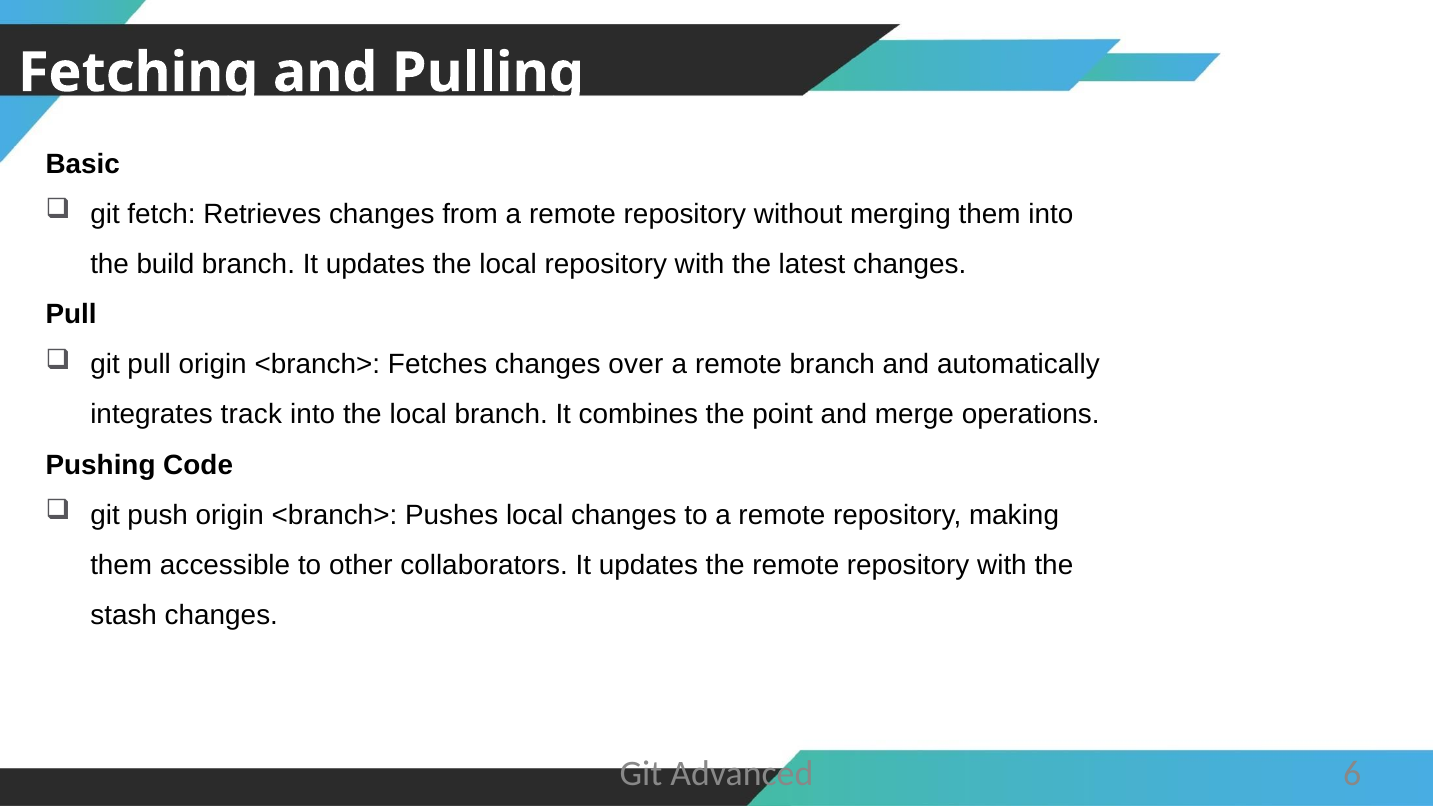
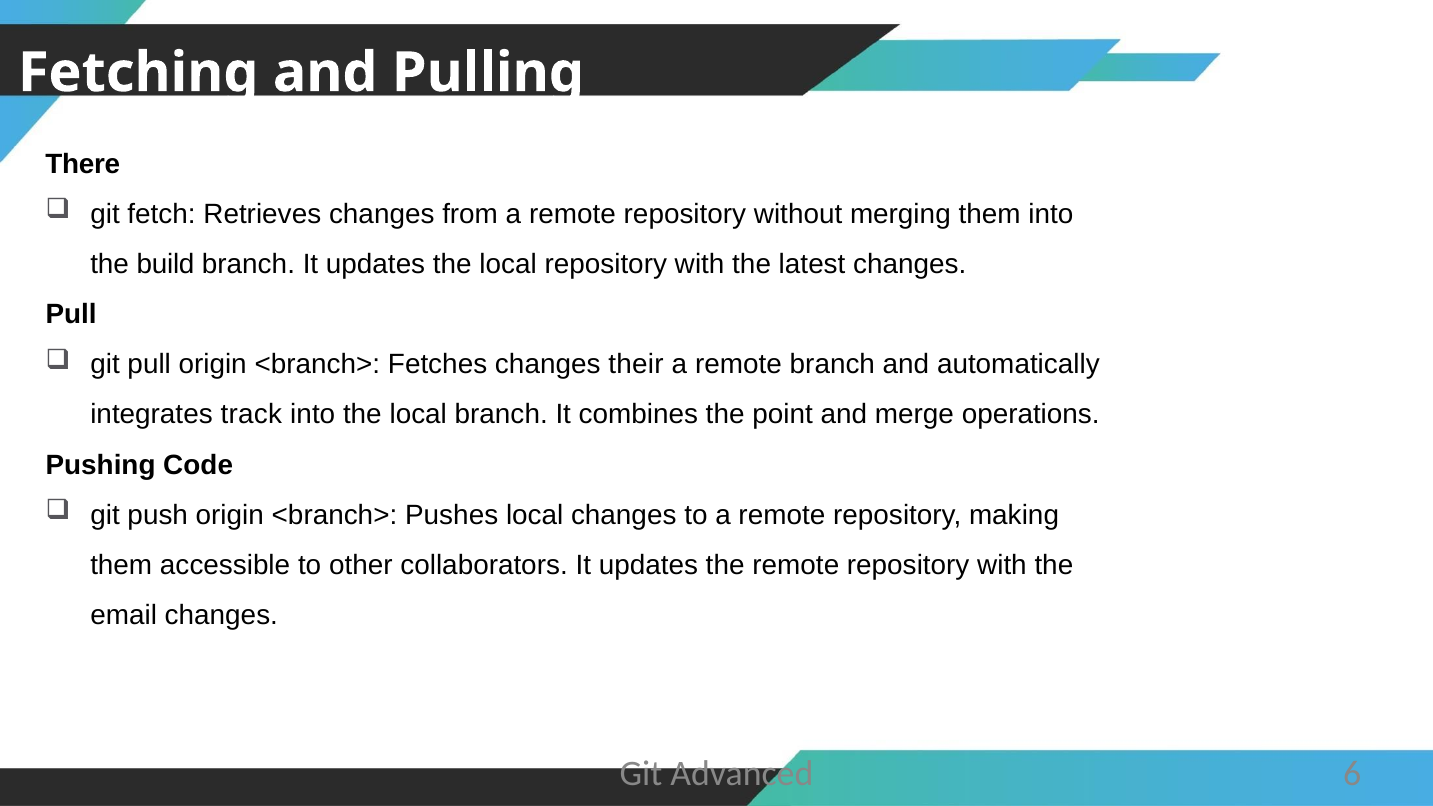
Basic: Basic -> There
over: over -> their
stash: stash -> email
